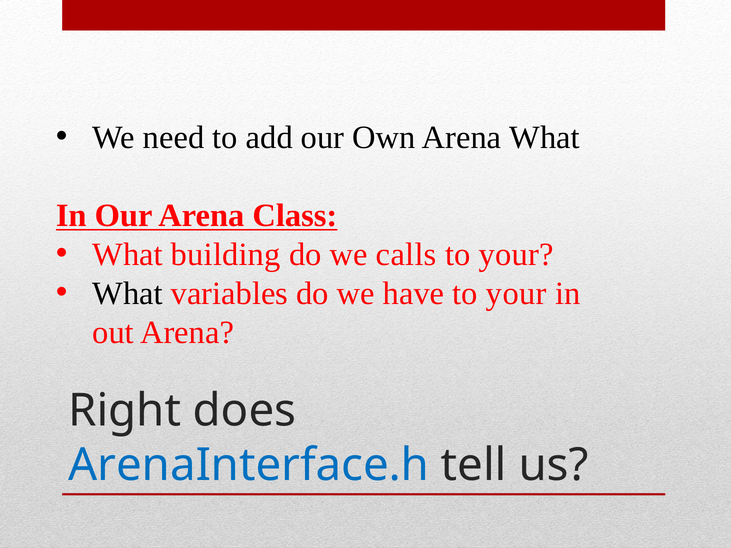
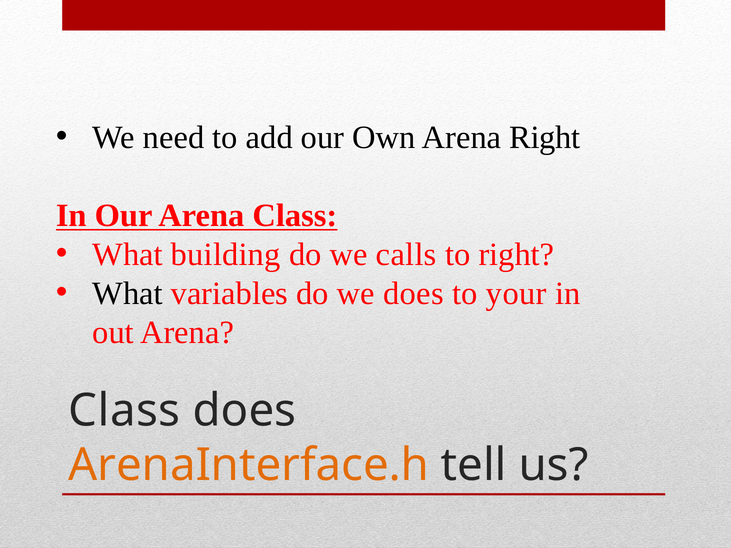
Arena What: What -> Right
your at (516, 254): your -> right
we have: have -> does
Right at (125, 411): Right -> Class
ArenaInterface.h colour: blue -> orange
